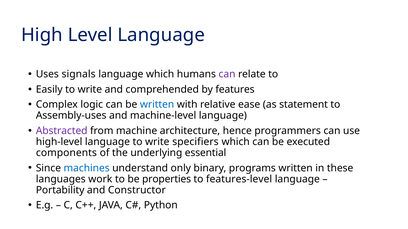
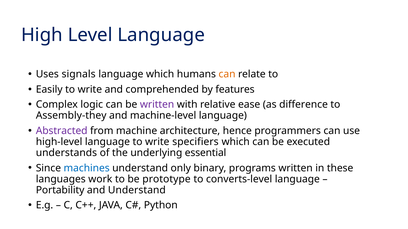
can at (227, 74) colour: purple -> orange
written at (157, 105) colour: blue -> purple
statement: statement -> difference
Assembly-uses: Assembly-uses -> Assembly-they
components: components -> understands
properties: properties -> prototype
features-level: features-level -> converts-level
and Constructor: Constructor -> Understand
